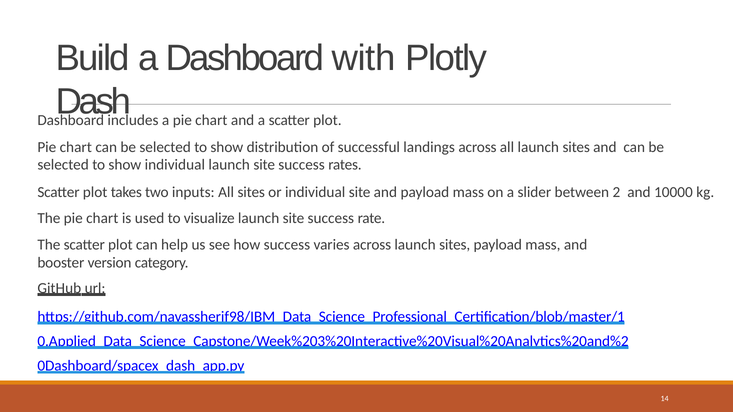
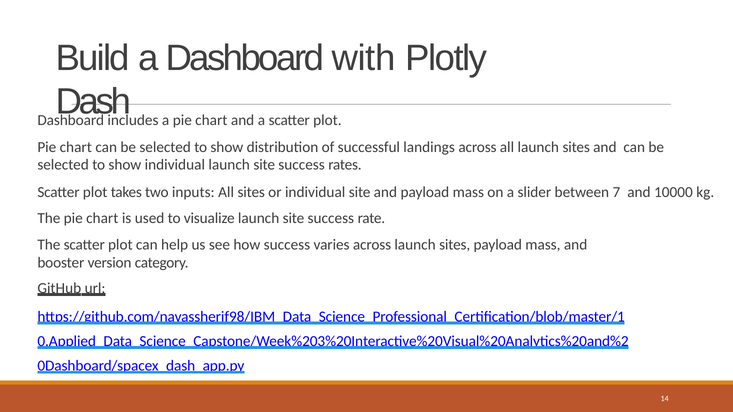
2: 2 -> 7
